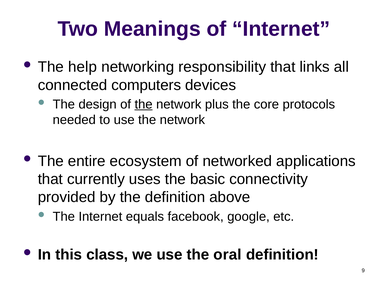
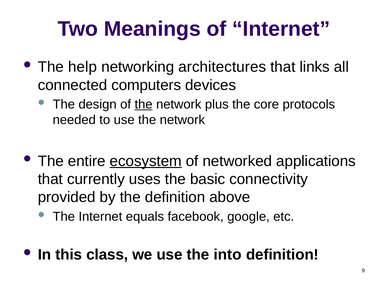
responsibility: responsibility -> architectures
ecosystem underline: none -> present
oral: oral -> into
